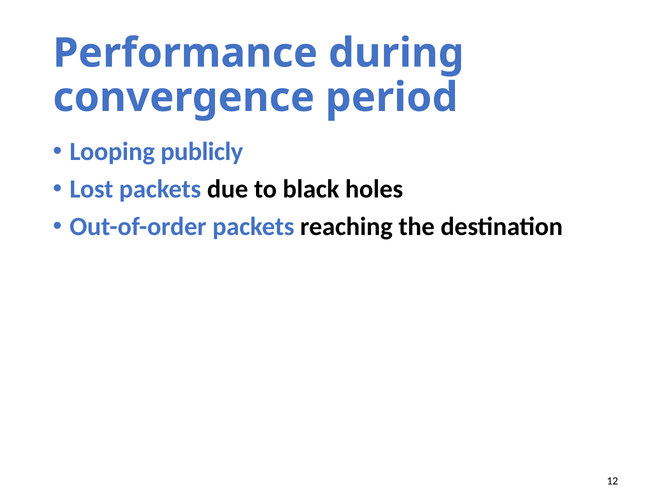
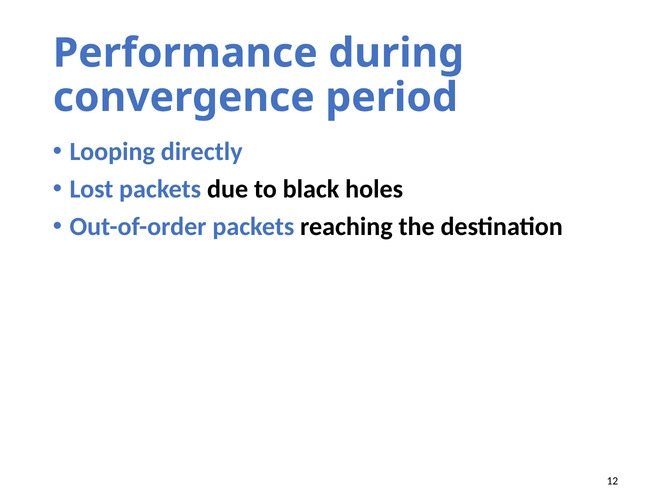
publicly: publicly -> directly
